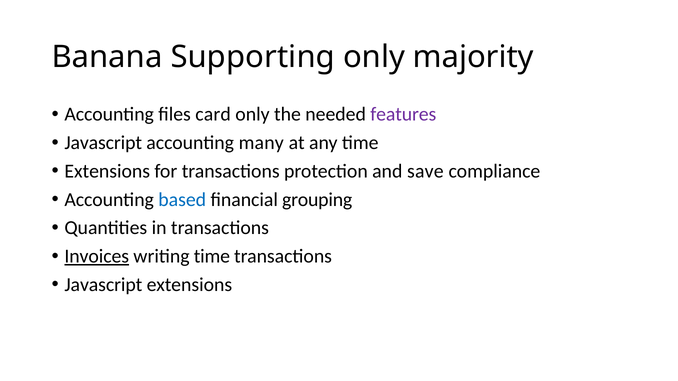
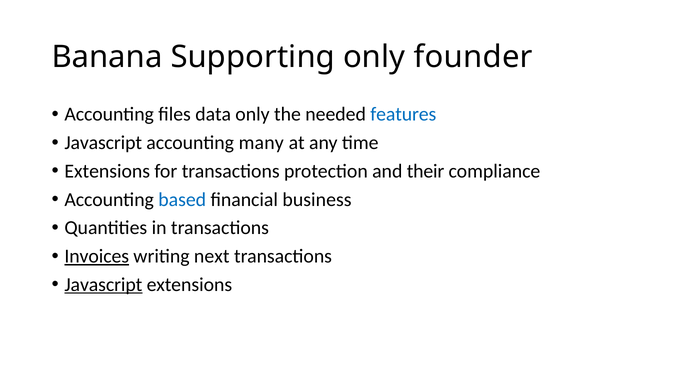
majority: majority -> founder
card: card -> data
features colour: purple -> blue
save: save -> their
grouping: grouping -> business
writing time: time -> next
Javascript at (103, 285) underline: none -> present
